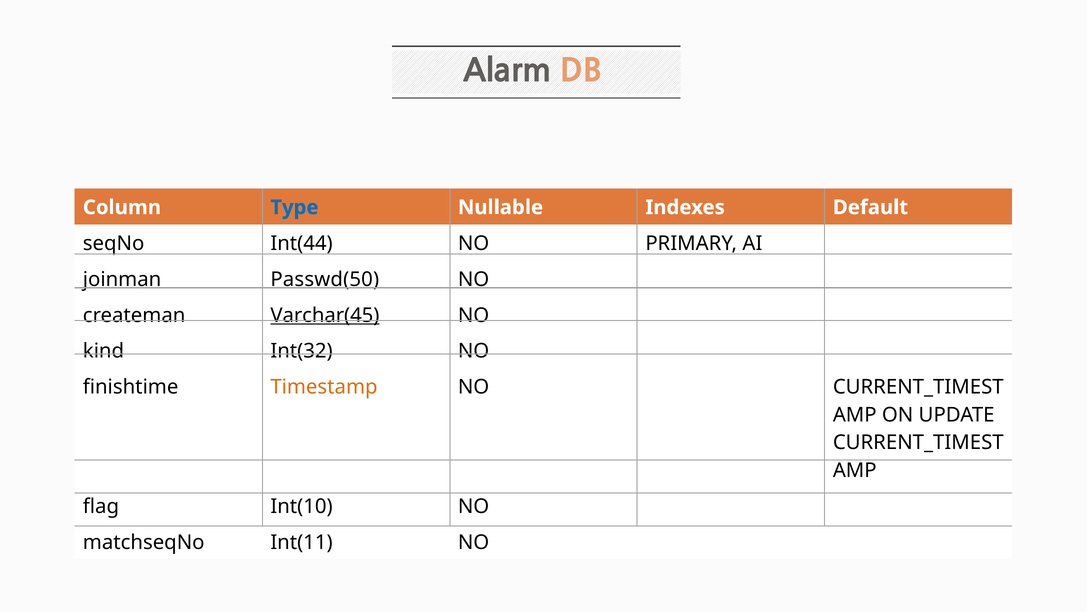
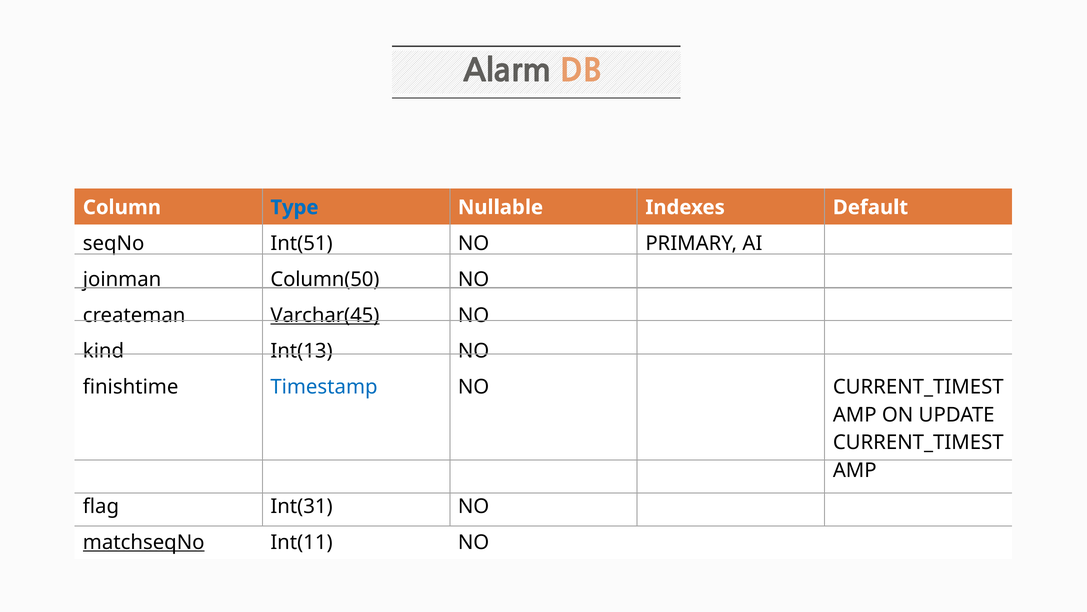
Int(44: Int(44 -> Int(51
Passwd(50: Passwd(50 -> Column(50
Int(32: Int(32 -> Int(13
Timestamp colour: orange -> blue
Int(10: Int(10 -> Int(31
matchseqNo underline: none -> present
